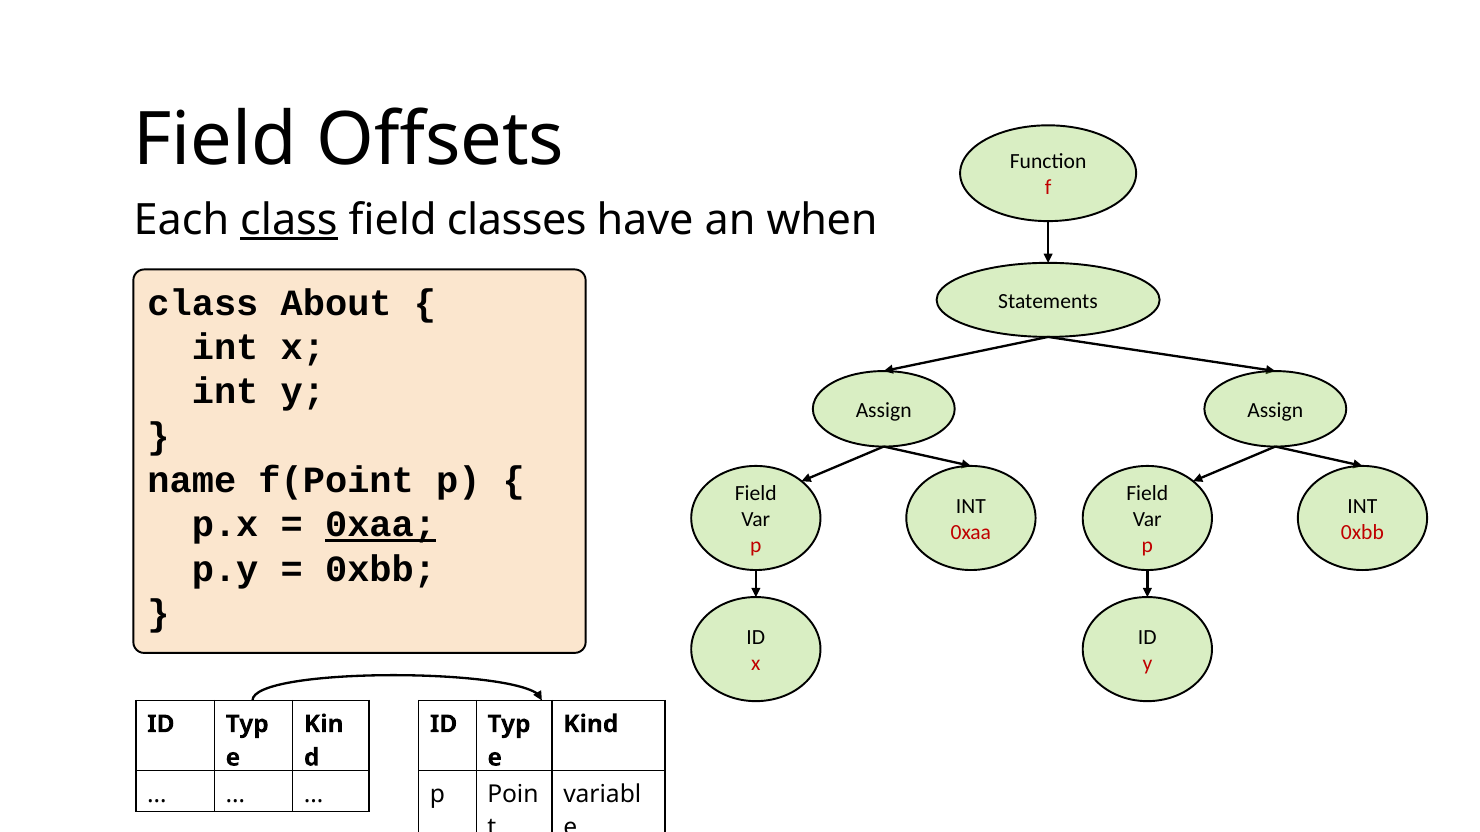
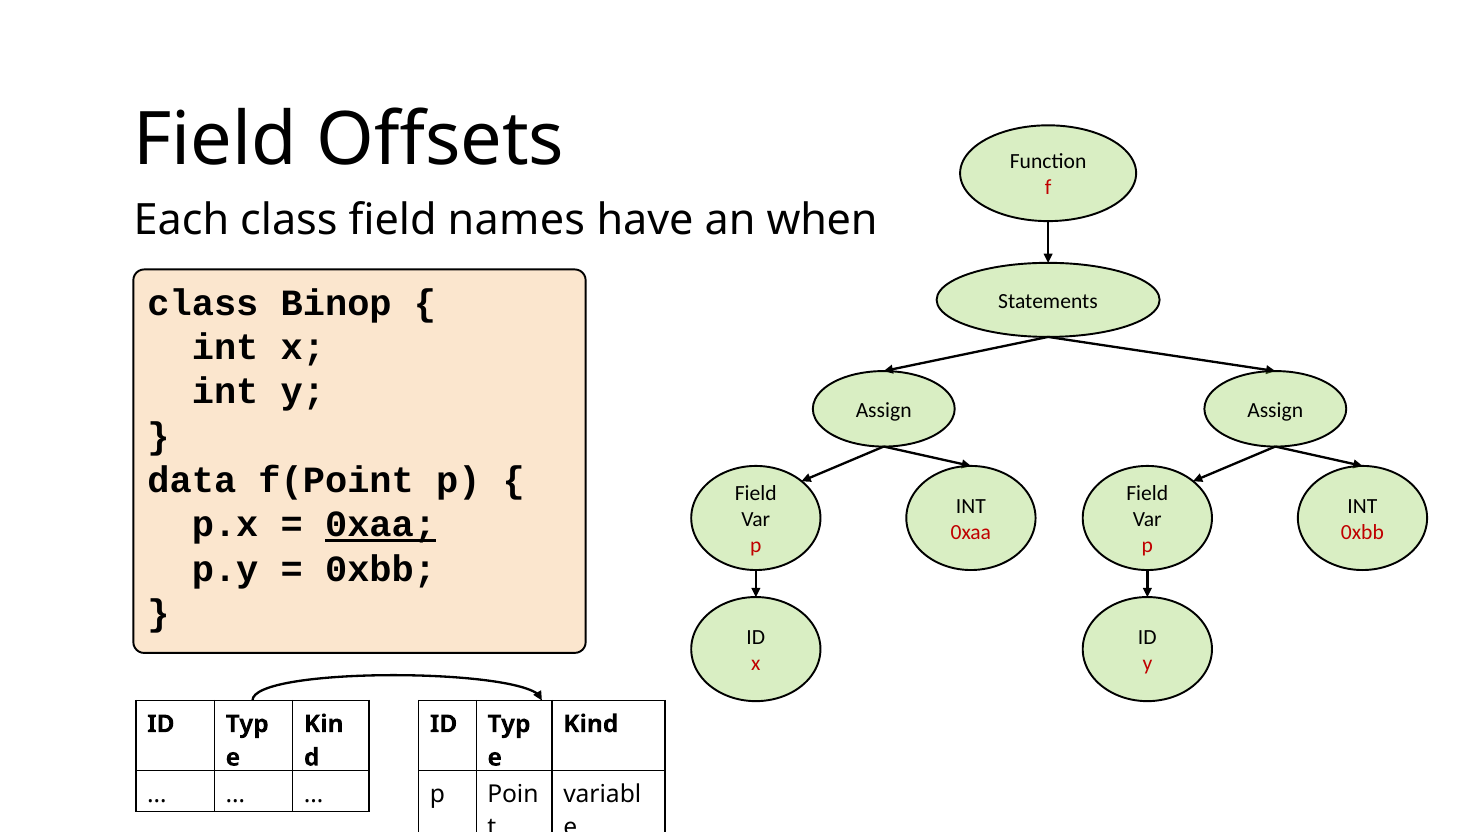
class at (289, 220) underline: present -> none
classes: classes -> names
About: About -> Binop
name: name -> data
